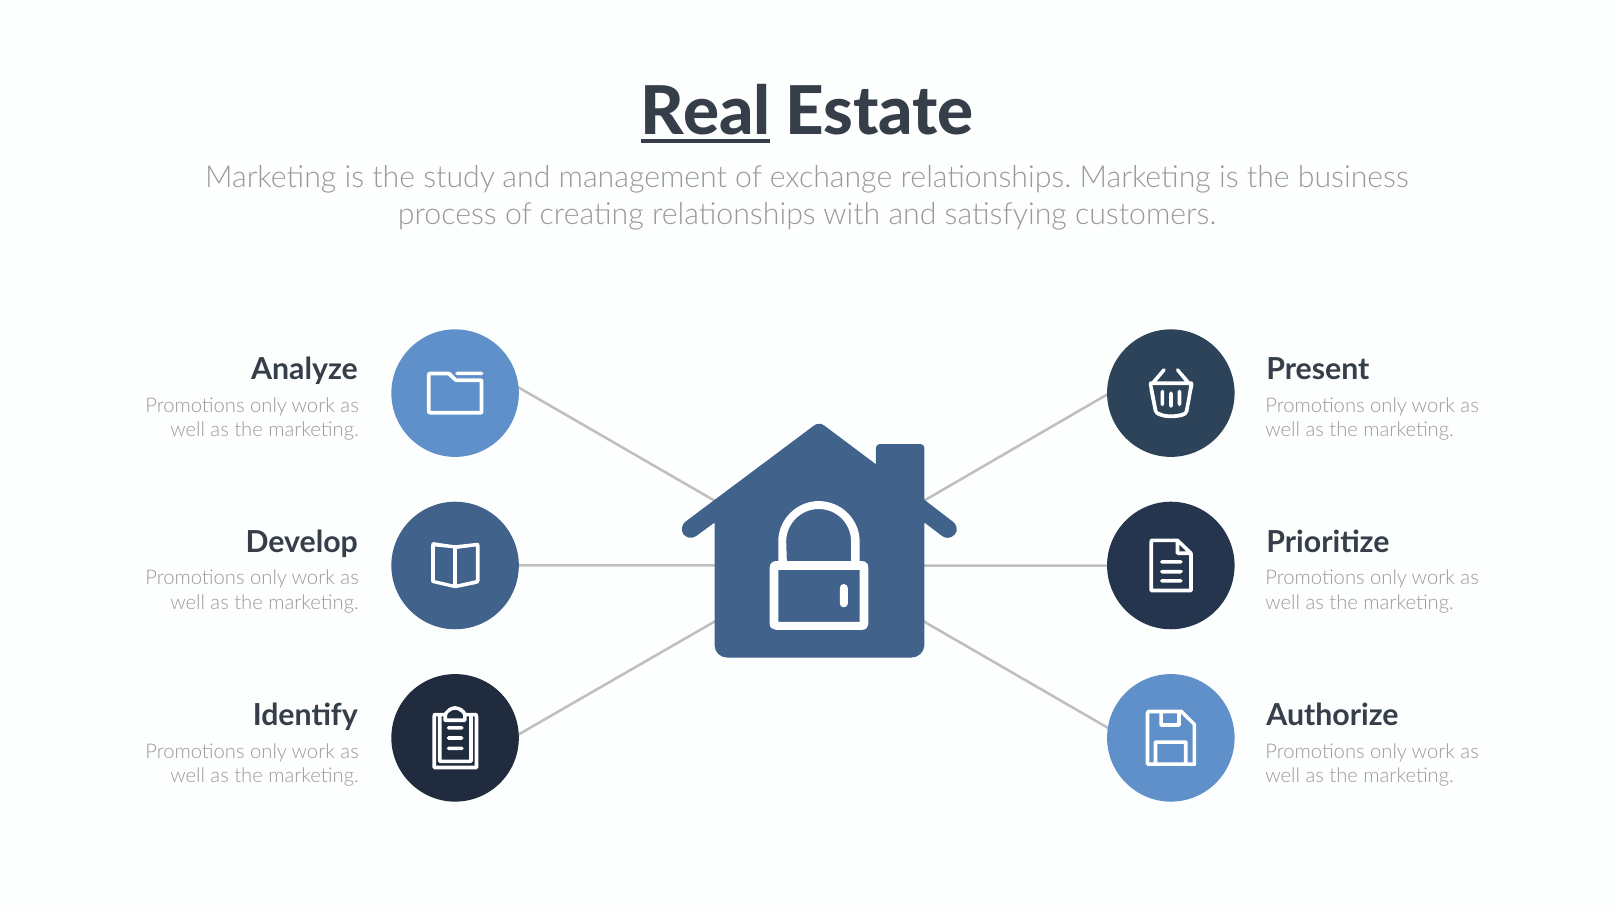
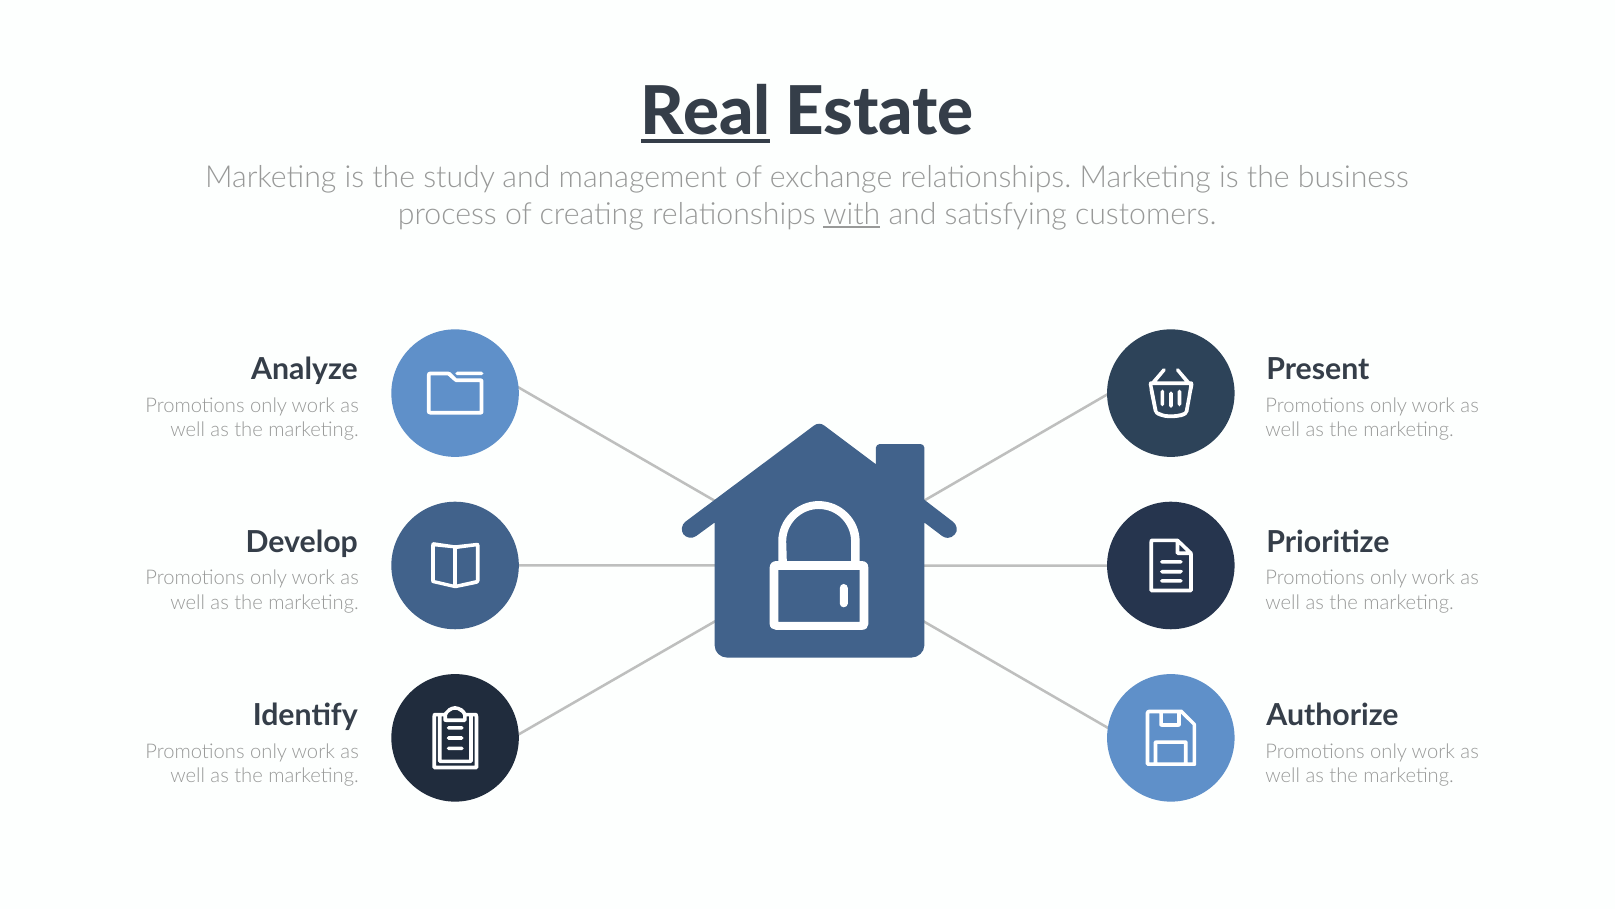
with underline: none -> present
